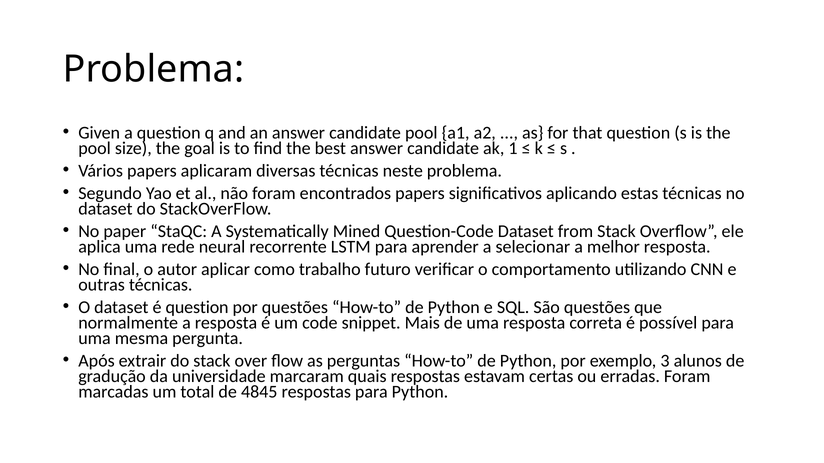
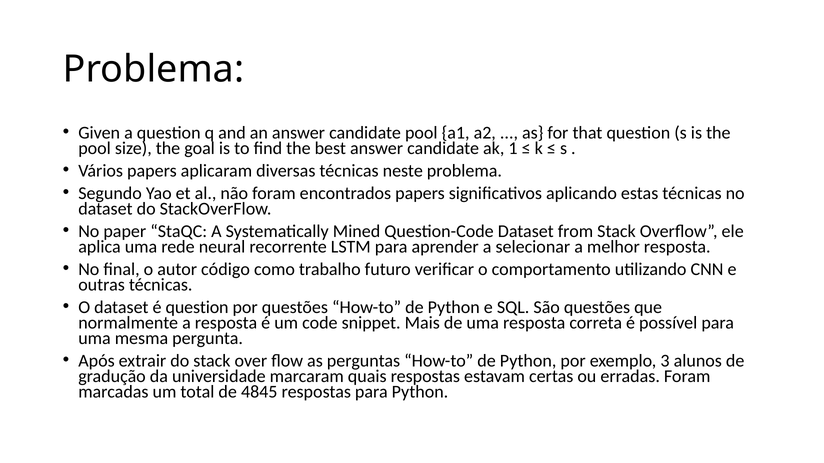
aplicar: aplicar -> código
